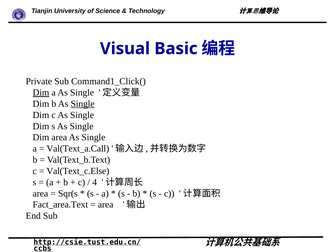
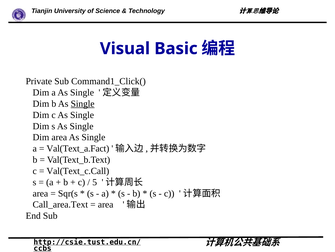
Dim at (41, 92) underline: present -> none
Val(Text_a.Call: Val(Text_a.Call -> Val(Text_a.Fact
Val(Text_c.Else: Val(Text_c.Else -> Val(Text_c.Call
4: 4 -> 5
Fact_area.Text: Fact_area.Text -> Call_area.Text
